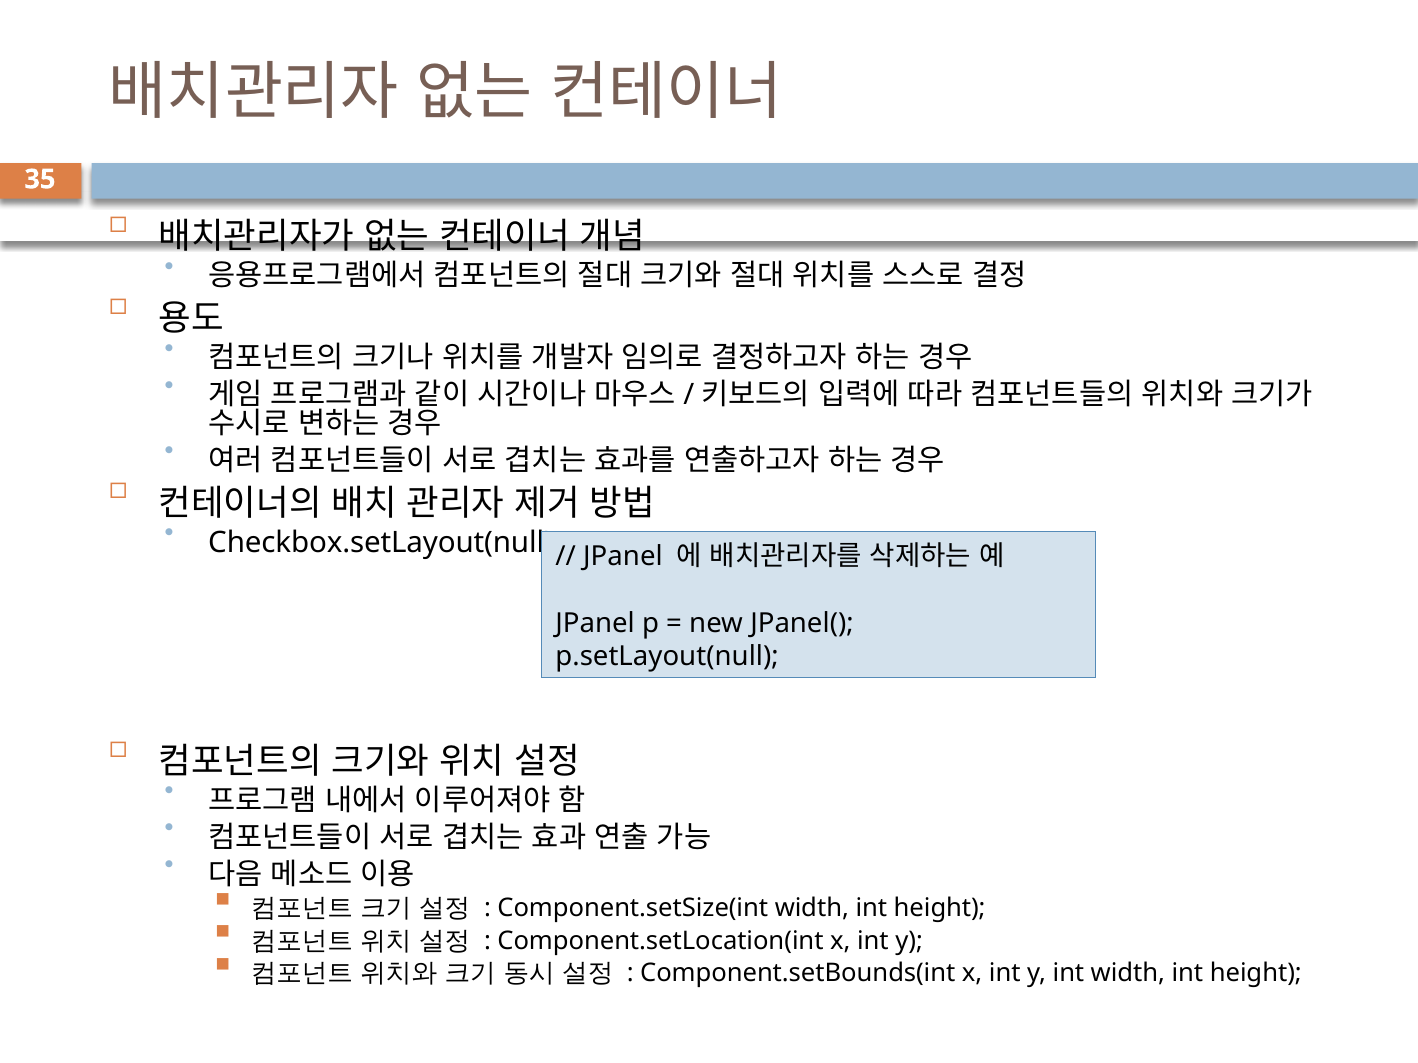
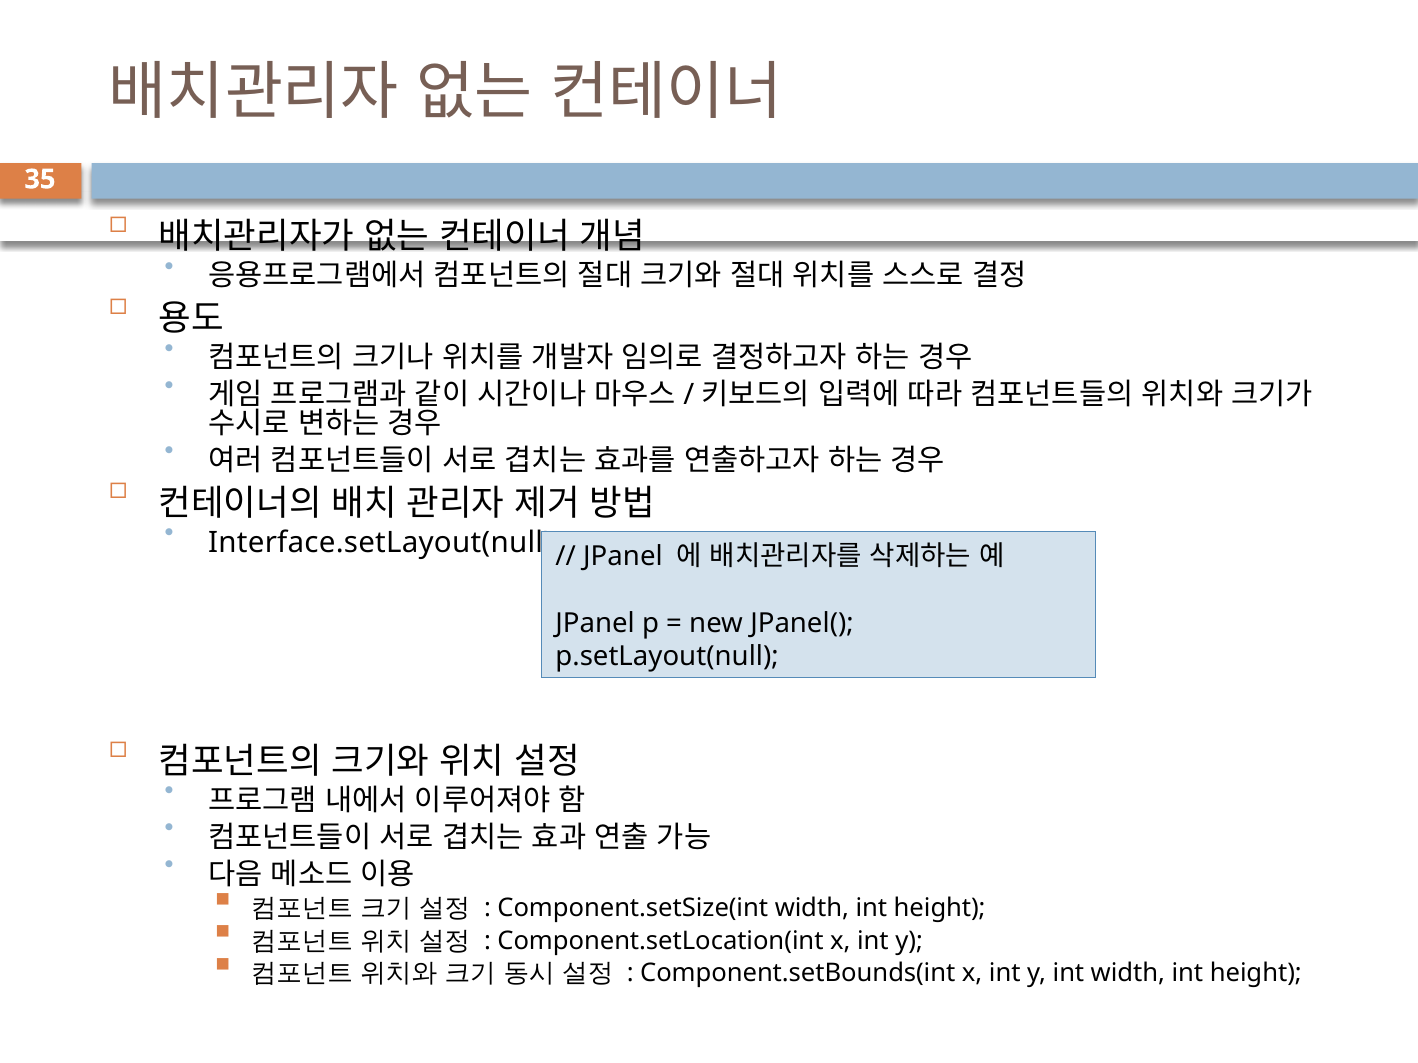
Checkbox.setLayout(null: Checkbox.setLayout(null -> Interface.setLayout(null
